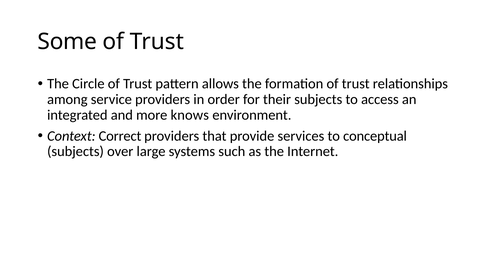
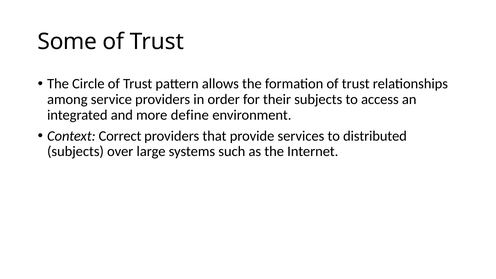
knows: knows -> define
conceptual: conceptual -> distributed
